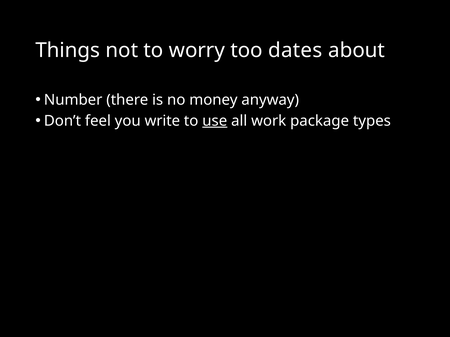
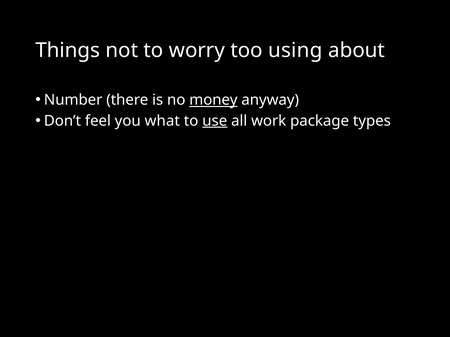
dates: dates -> using
money underline: none -> present
write: write -> what
